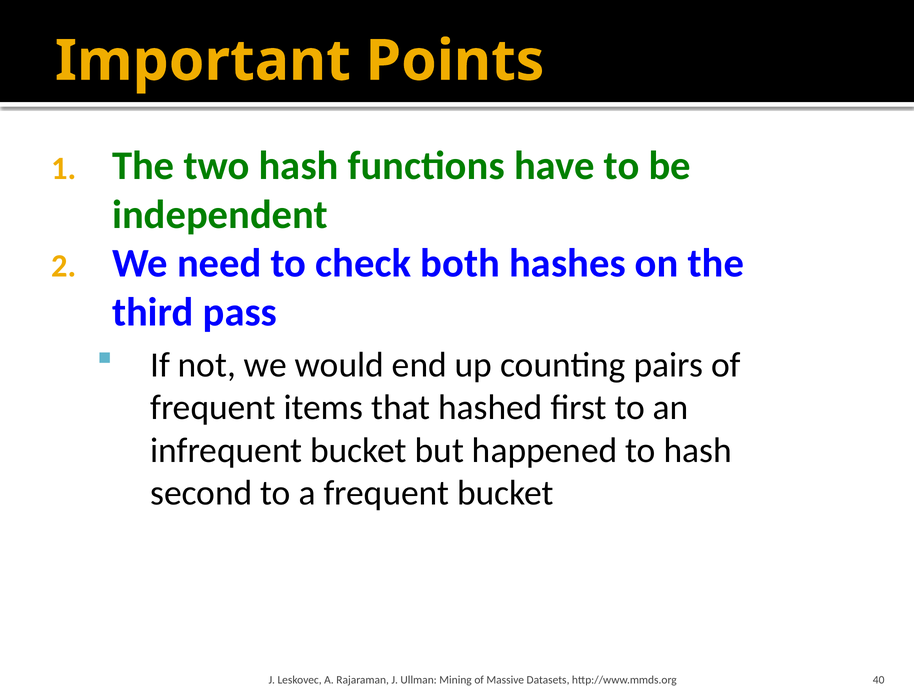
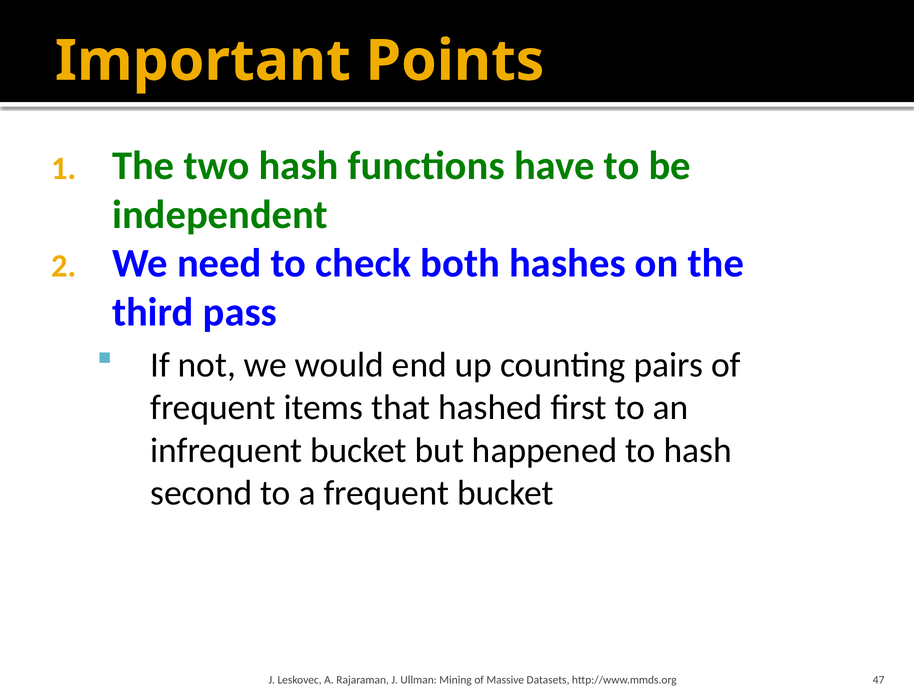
40: 40 -> 47
